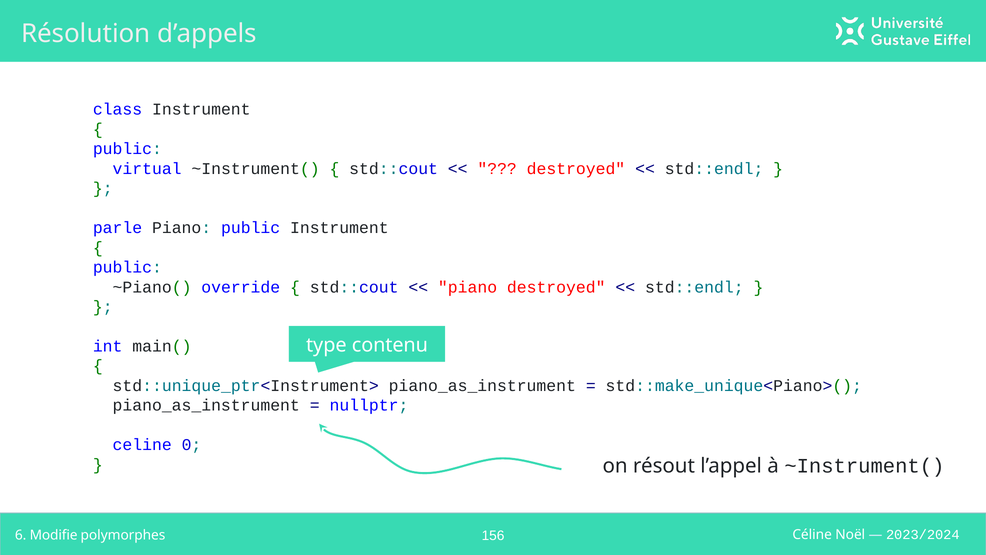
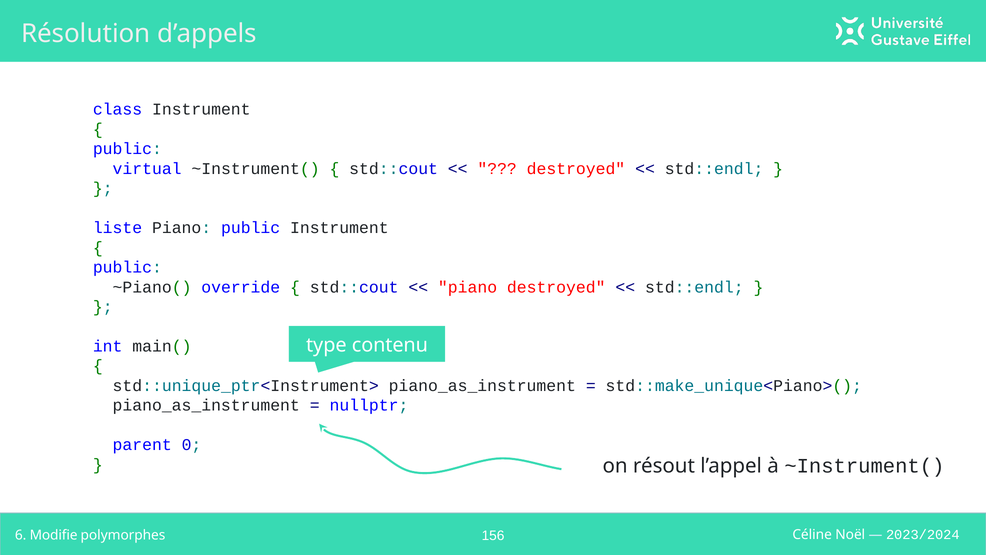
parle: parle -> liste
celine: celine -> parent
